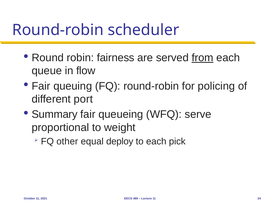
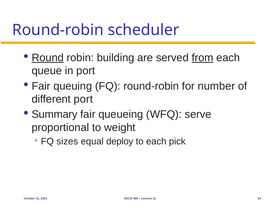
Round underline: none -> present
fairness: fairness -> building
in flow: flow -> port
policing: policing -> number
other: other -> sizes
